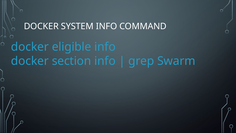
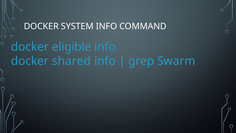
section: section -> shared
